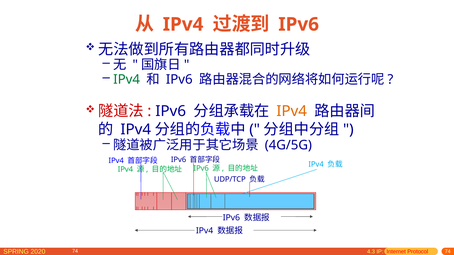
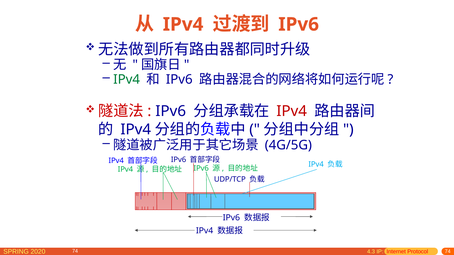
IPv4 at (292, 111) colour: orange -> red
